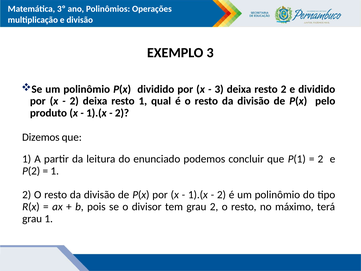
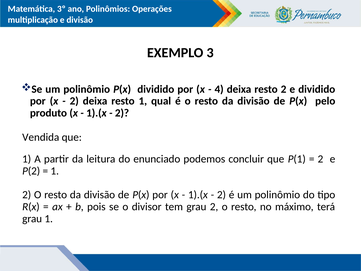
3 at (219, 89): 3 -> 4
Dizemos: Dizemos -> Vendida
